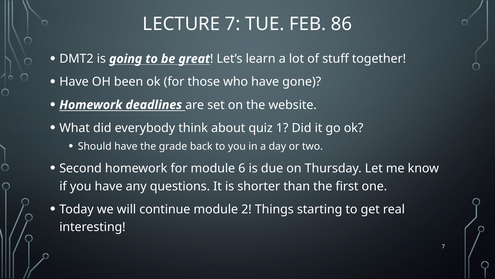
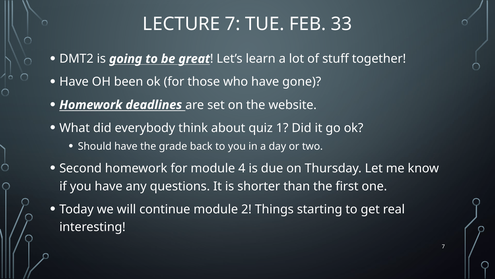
86: 86 -> 33
6: 6 -> 4
